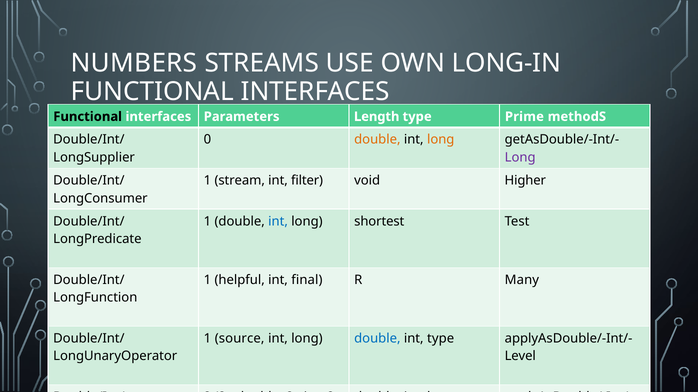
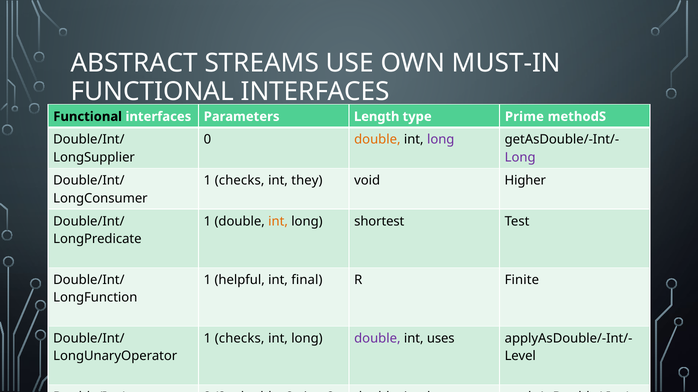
NUMBERS: NUMBERS -> ABSTRACT
LONG-IN: LONG-IN -> MUST-IN
long at (441, 140) colour: orange -> purple
stream at (240, 181): stream -> checks
filter: filter -> they
int at (278, 222) colour: blue -> orange
Many: Many -> Finite
source at (240, 339): source -> checks
double at (377, 339) colour: blue -> purple
int type: type -> uses
